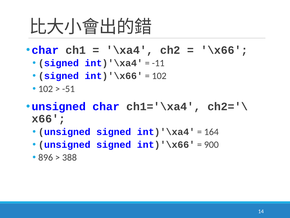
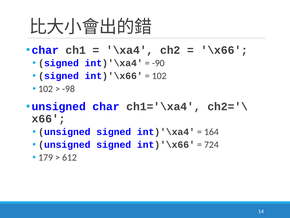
-11: -11 -> -90
-51: -51 -> -98
900: 900 -> 724
896: 896 -> 179
388: 388 -> 612
